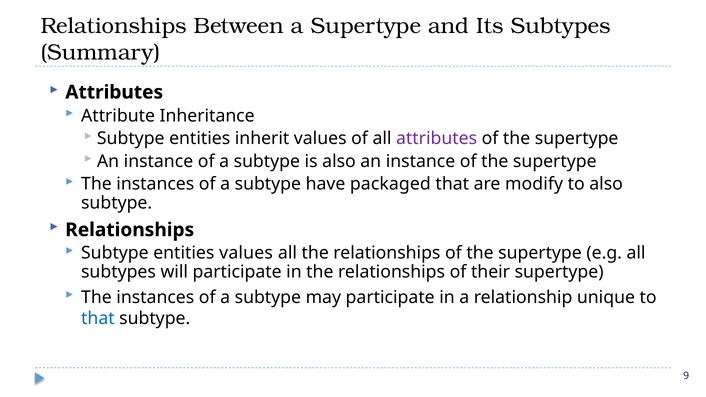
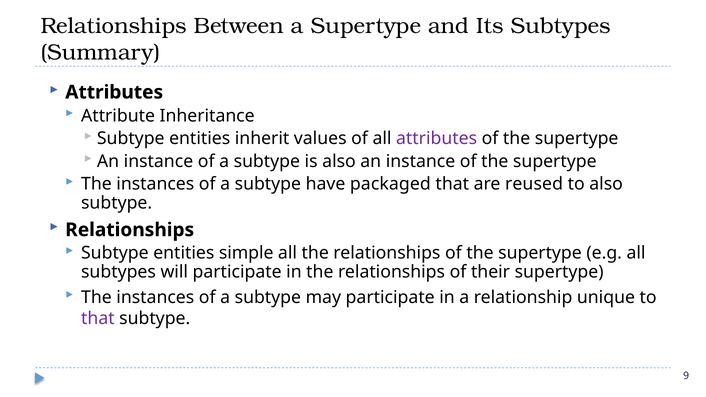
modify: modify -> reused
entities values: values -> simple
that at (98, 319) colour: blue -> purple
